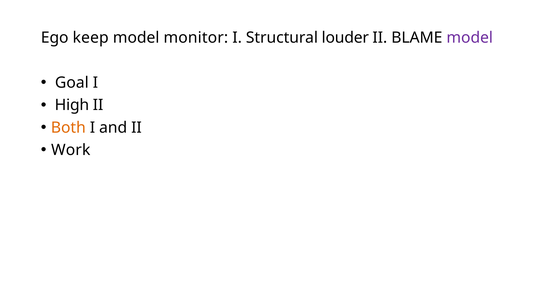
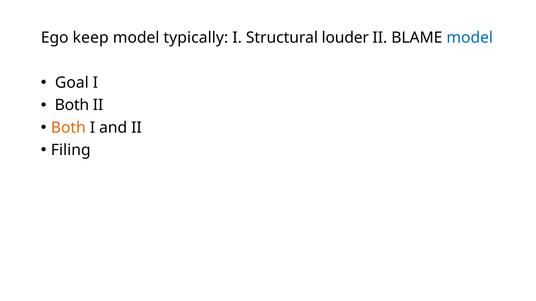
monitor: monitor -> typically
model at (470, 38) colour: purple -> blue
High at (72, 105): High -> Both
Work: Work -> Filing
